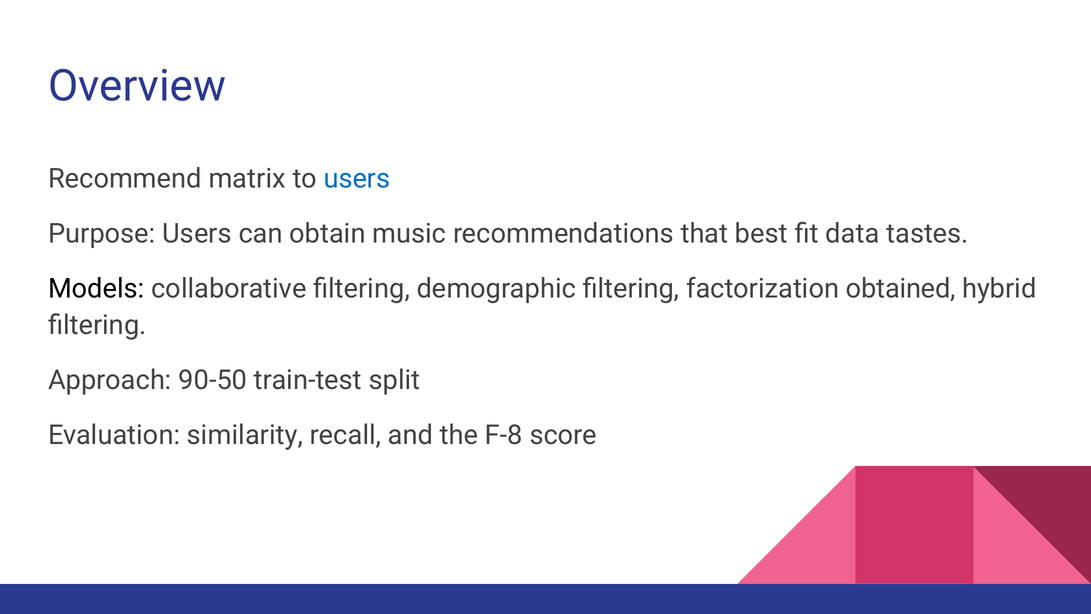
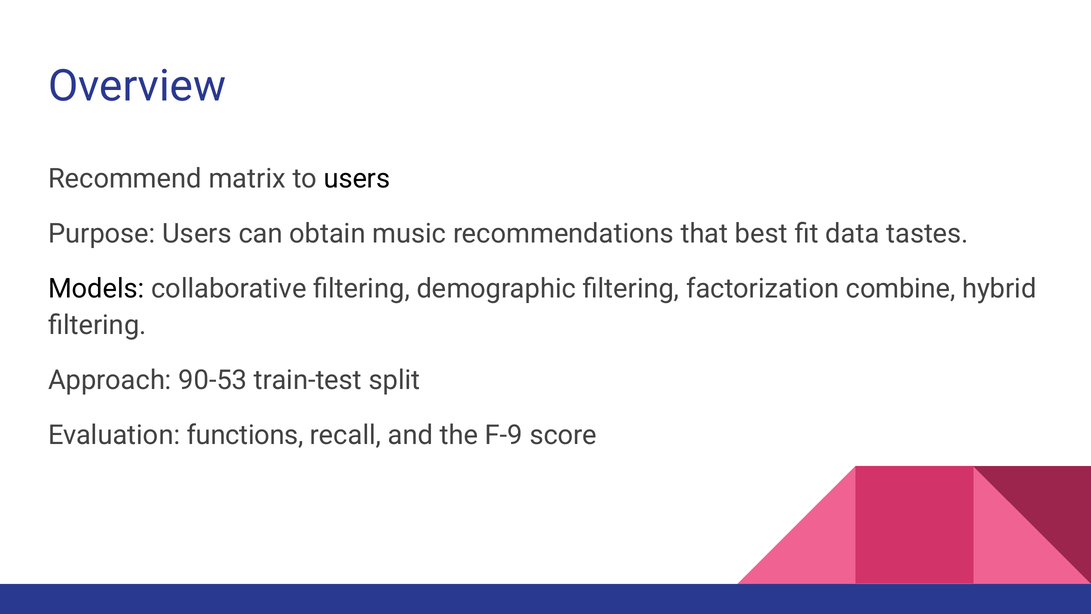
users at (357, 179) colour: blue -> black
obtained: obtained -> combine
90-50: 90-50 -> 90-53
similarity: similarity -> functions
F-8: F-8 -> F-9
